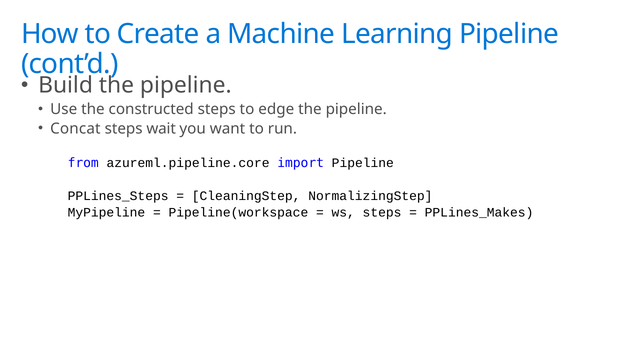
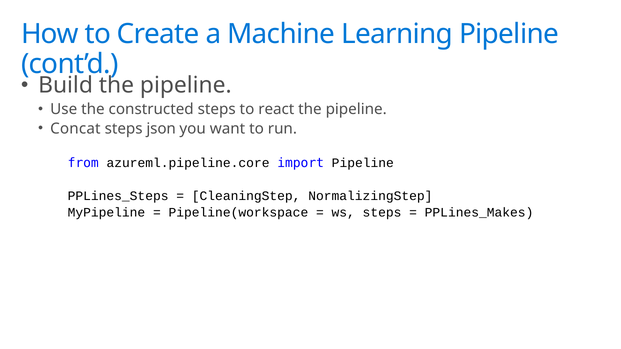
edge: edge -> react
wait: wait -> json
